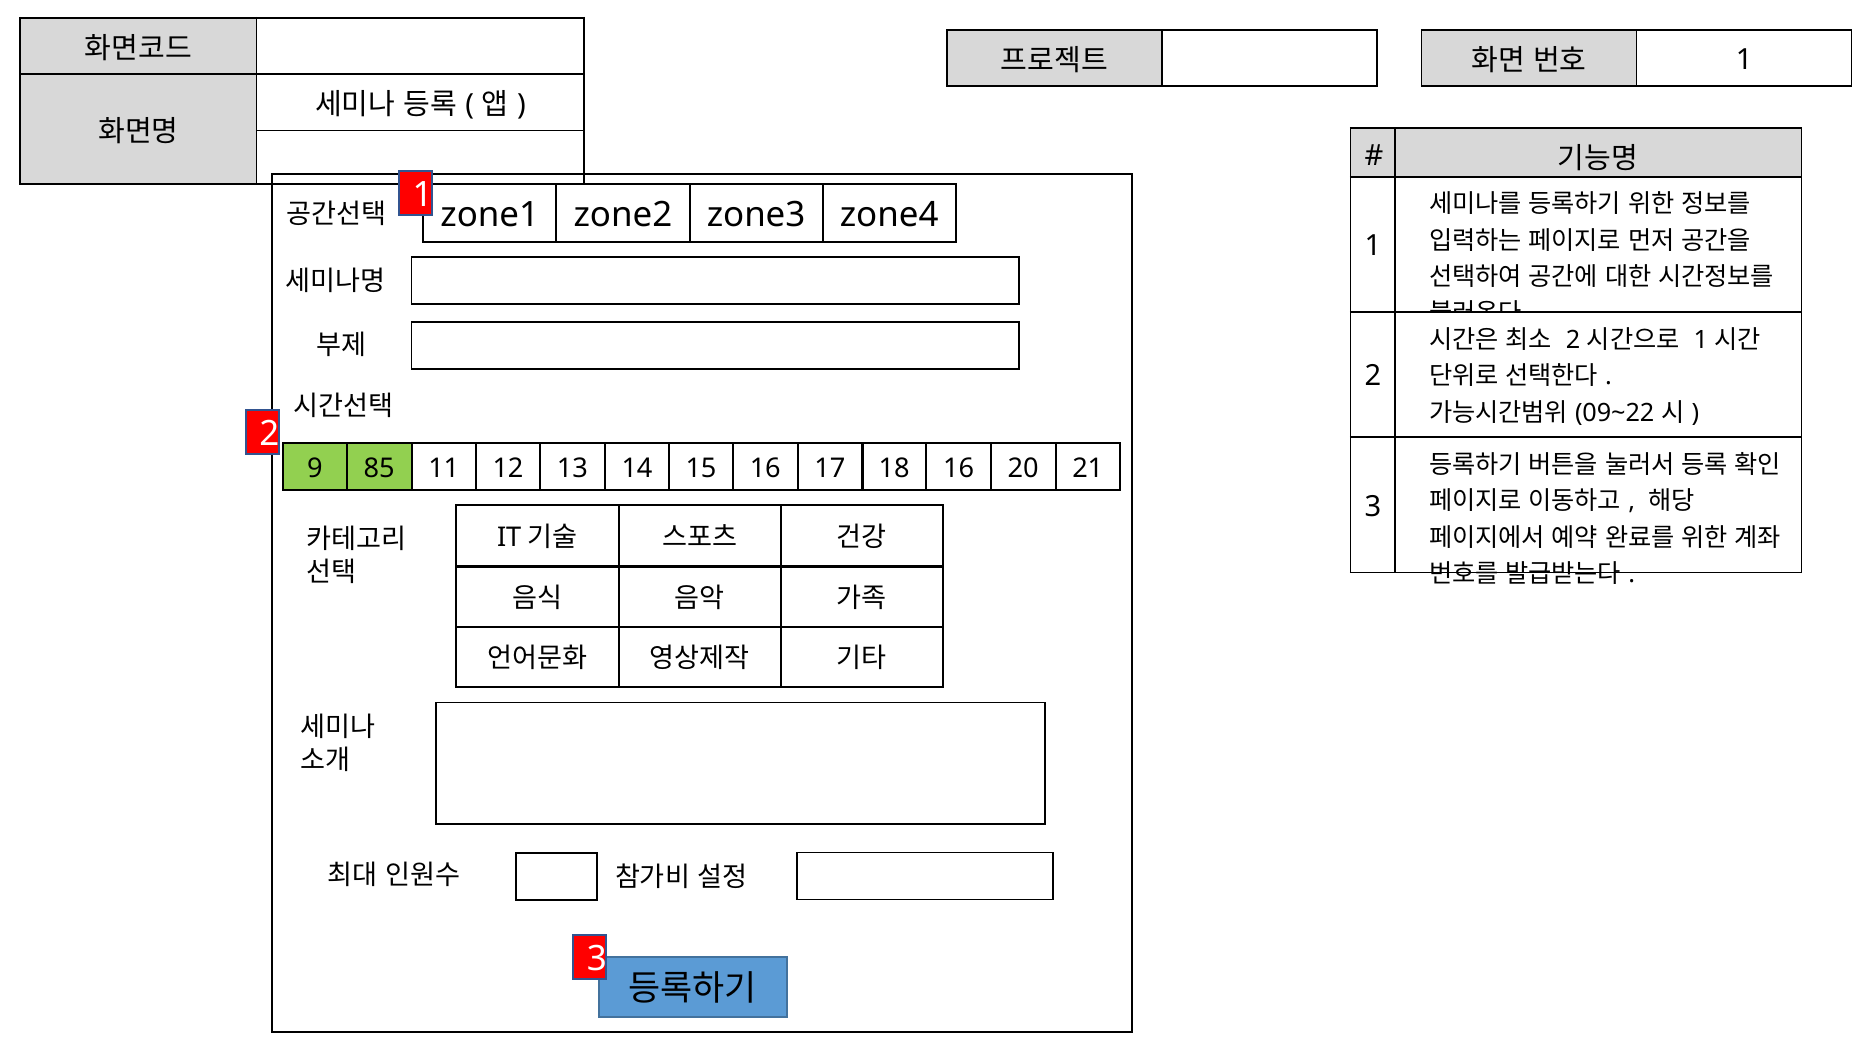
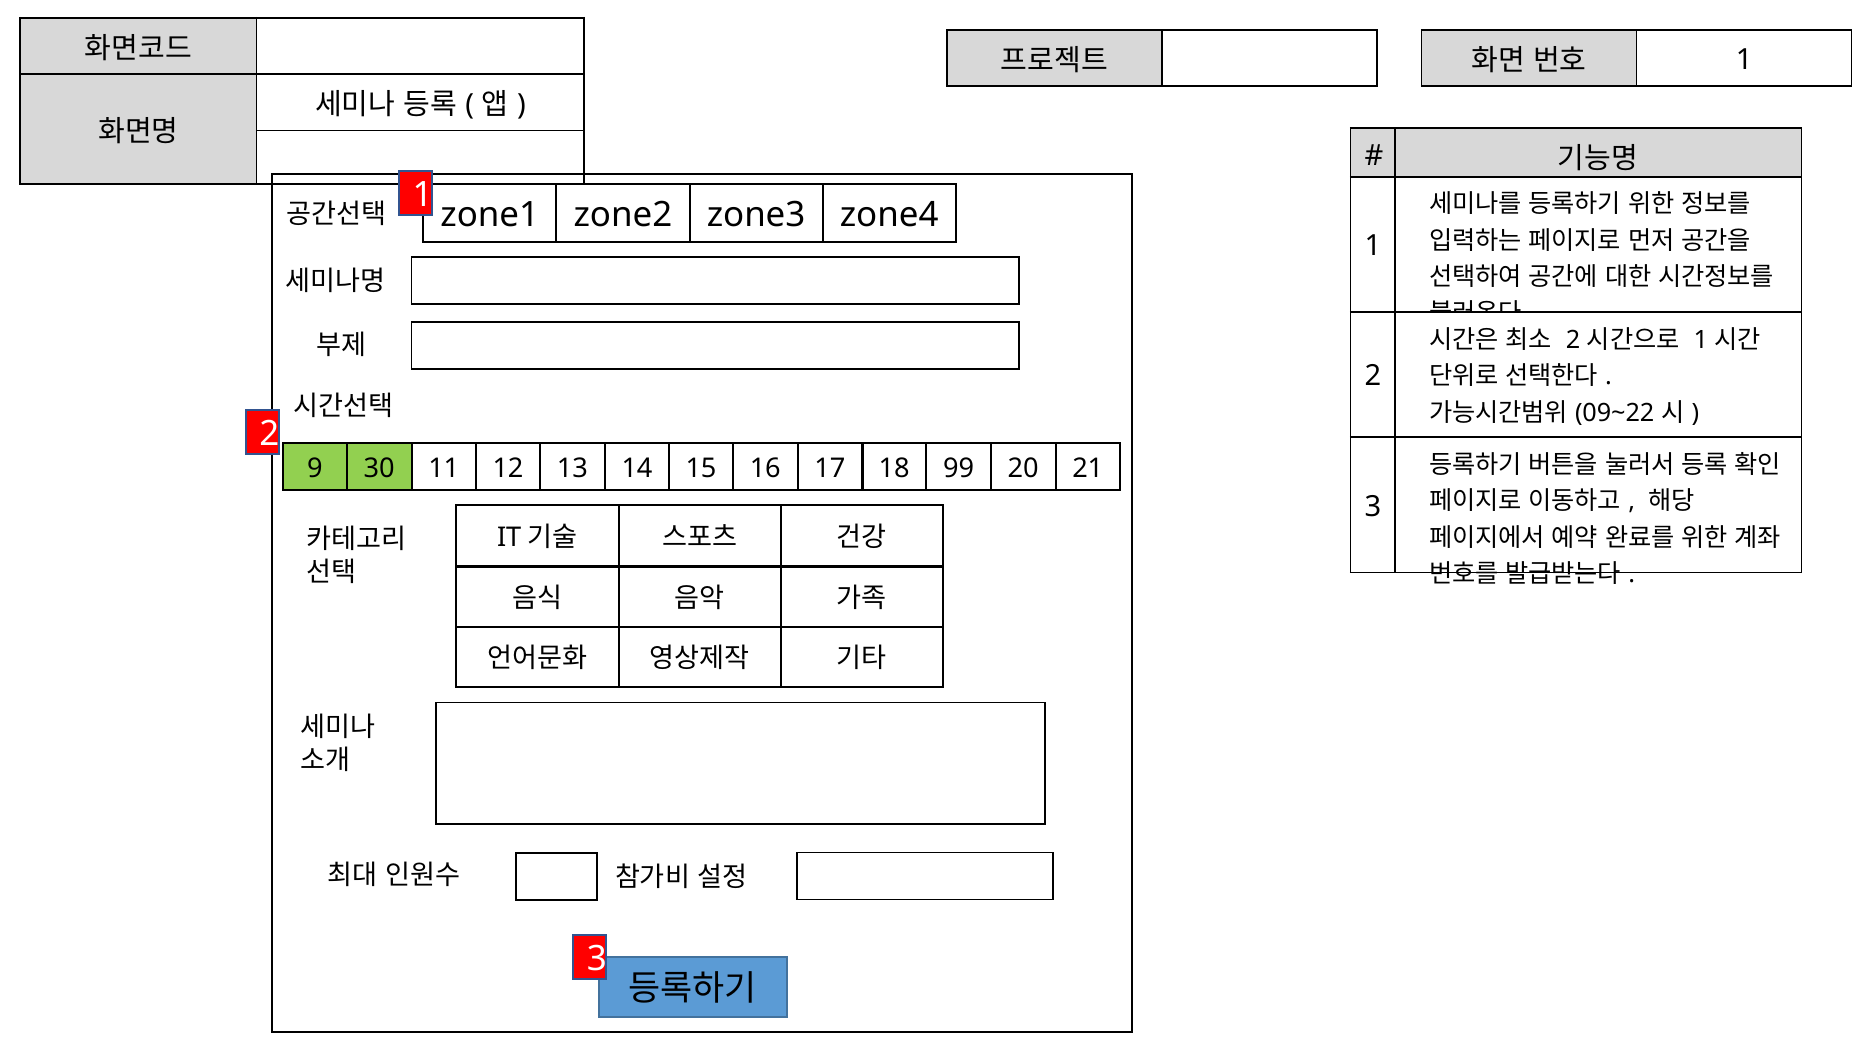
85: 85 -> 30
18 16: 16 -> 99
